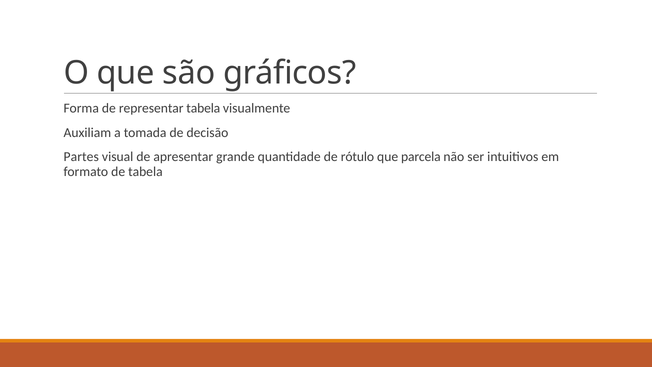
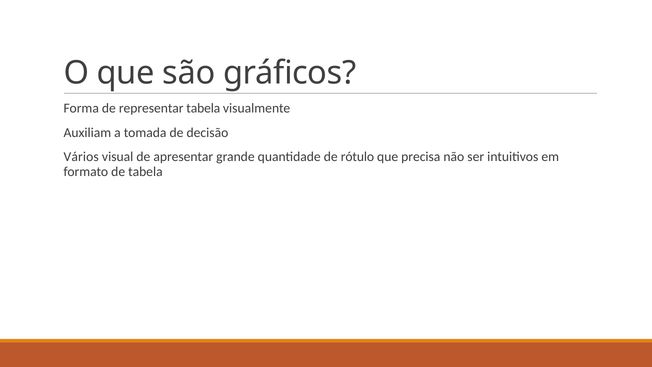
Partes: Partes -> Vários
parcela: parcela -> precisa
